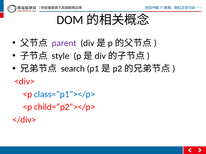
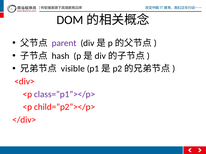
style: style -> hash
search: search -> visible
class=”p1”></p> colour: blue -> purple
